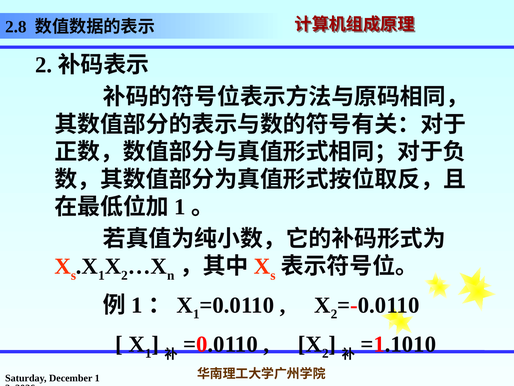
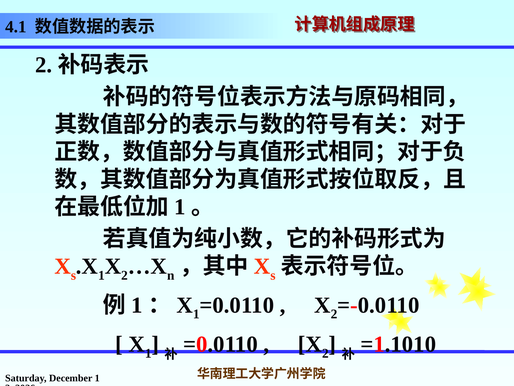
2.8: 2.8 -> 4.1
